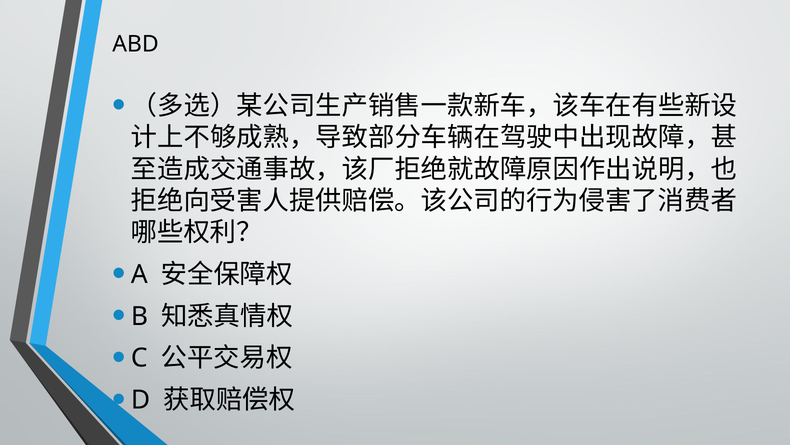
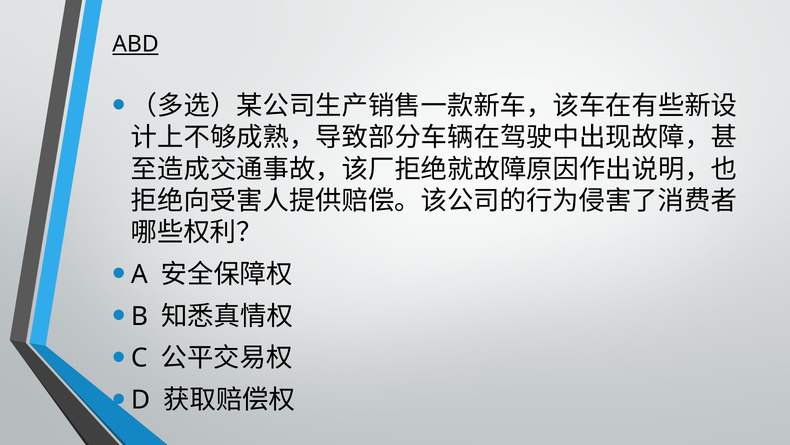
ABD underline: none -> present
